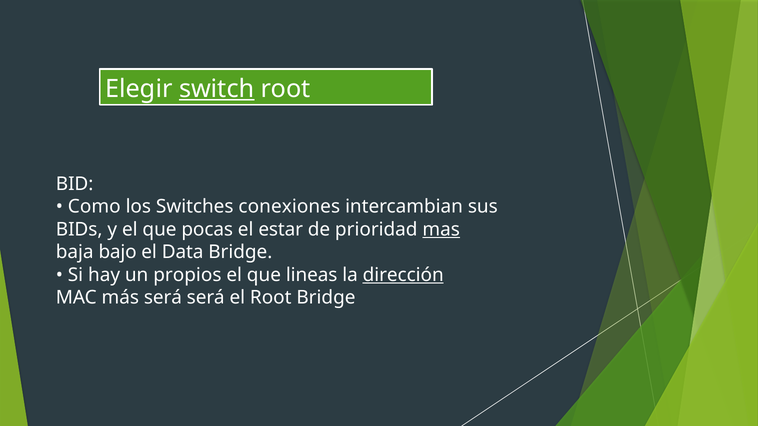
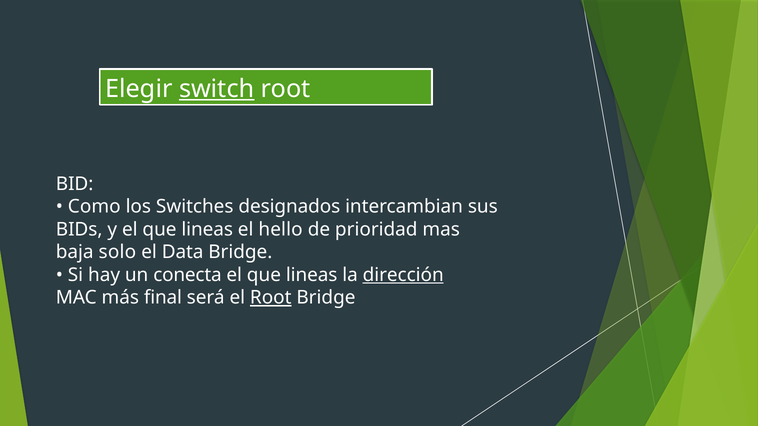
conexiones: conexiones -> designados
y el que pocas: pocas -> lineas
estar: estar -> hello
mas underline: present -> none
bajo: bajo -> solo
propios: propios -> conecta
más será: será -> final
Root at (271, 298) underline: none -> present
